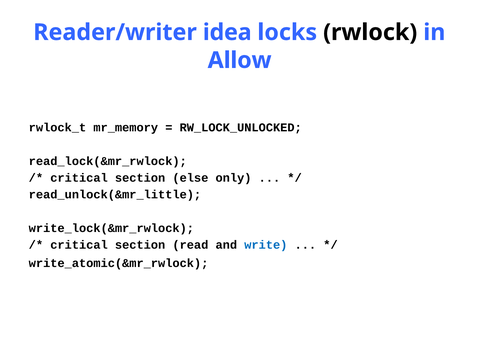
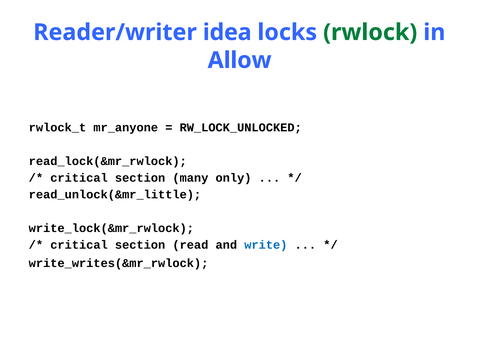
rwlock colour: black -> green
mr_memory: mr_memory -> mr_anyone
else: else -> many
write_atomic(&mr_rwlock: write_atomic(&mr_rwlock -> write_writes(&mr_rwlock
